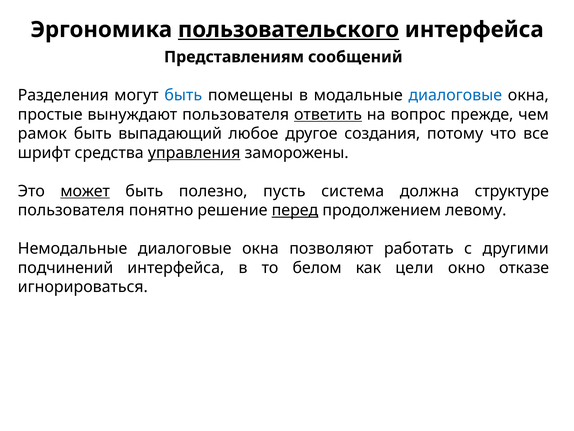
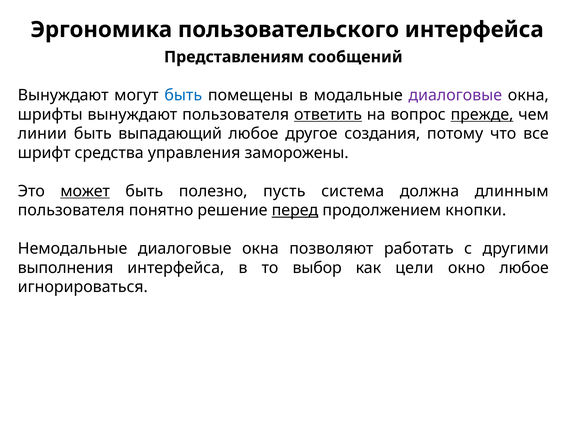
пользовательского underline: present -> none
Разделения at (63, 95): Разделения -> Вынуждают
диалоговые at (455, 95) colour: blue -> purple
простые: простые -> шрифты
прежде underline: none -> present
рамок: рамок -> линии
управления underline: present -> none
структуре: структуре -> длинным
левому: левому -> кнопки
подчинений: подчинений -> выполнения
белом: белом -> выбор
окно отказе: отказе -> любое
